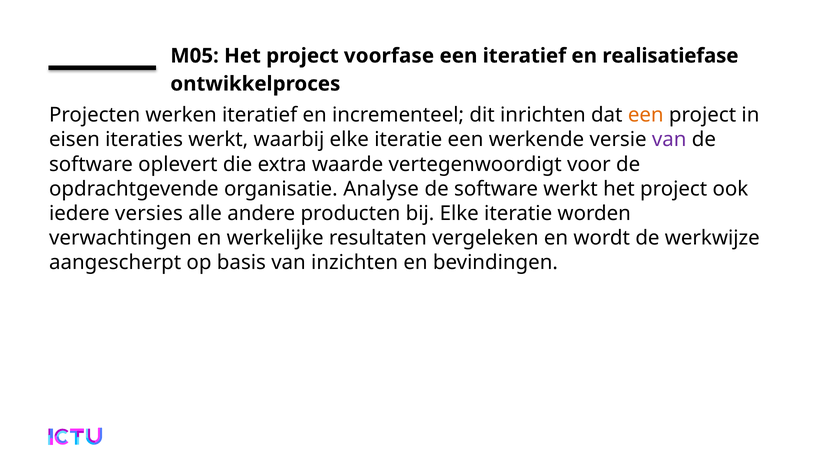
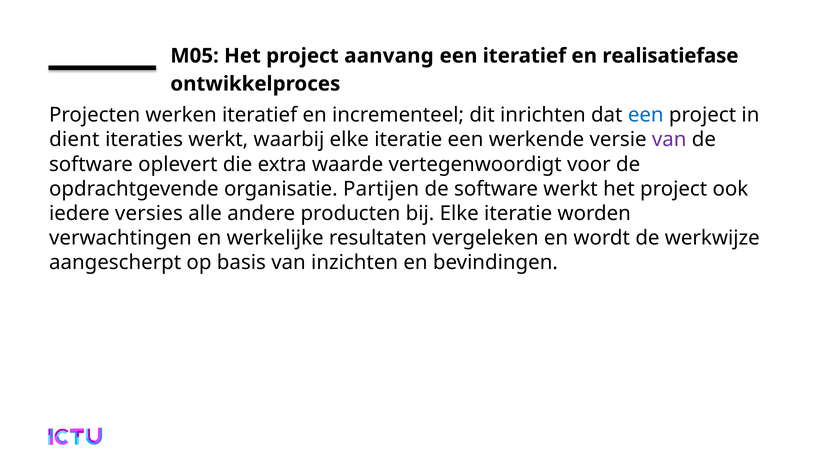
voorfase: voorfase -> aanvang
een at (646, 115) colour: orange -> blue
eisen: eisen -> dient
Analyse: Analyse -> Partijen
